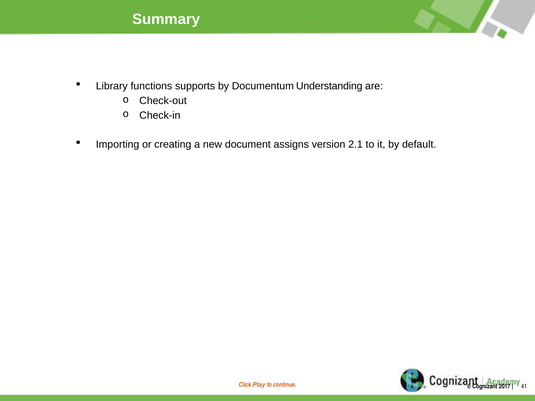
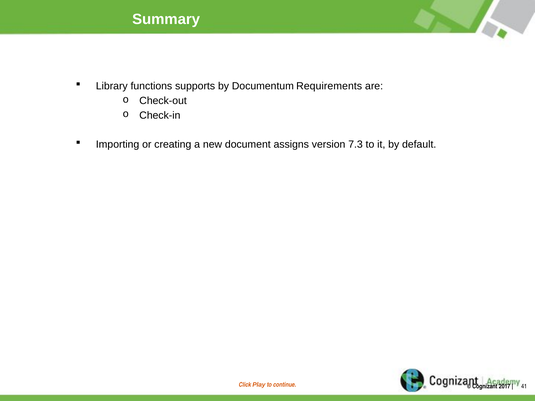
Understanding: Understanding -> Requirements
2.1: 2.1 -> 7.3
